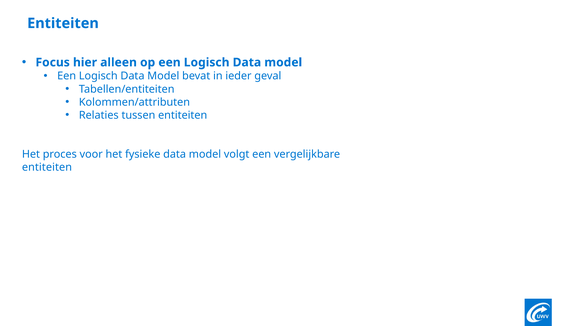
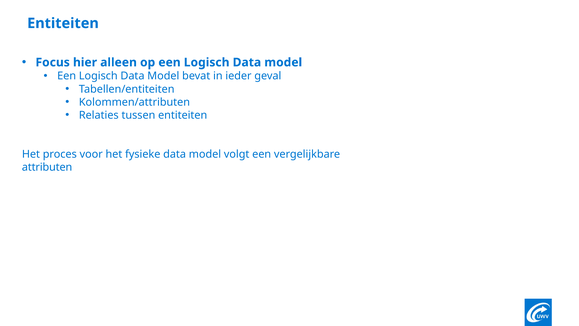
entiteiten at (47, 167): entiteiten -> attributen
